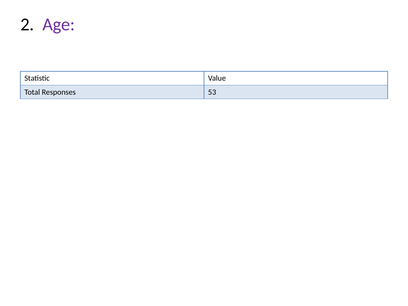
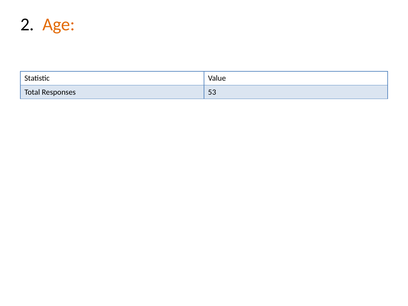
Age colour: purple -> orange
